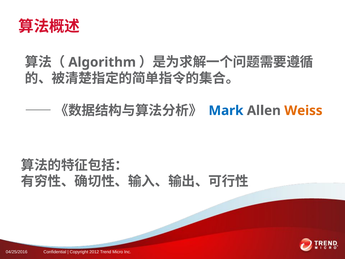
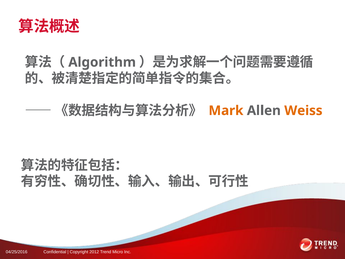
Mark colour: blue -> orange
